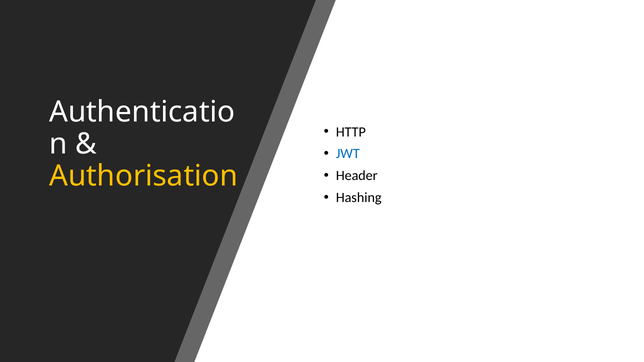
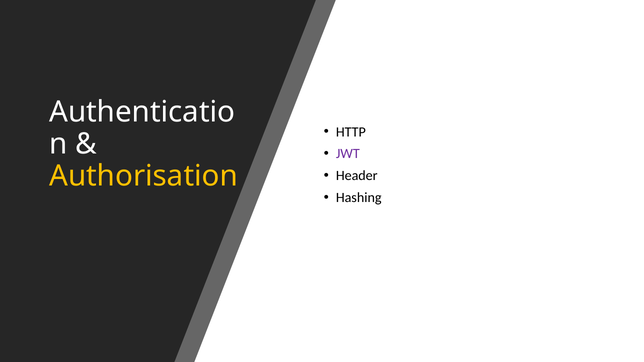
JWT colour: blue -> purple
